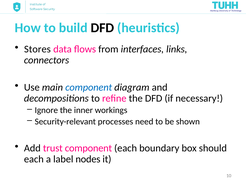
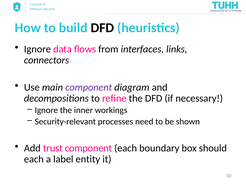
Stores at (37, 49): Stores -> Ignore
component at (89, 88) colour: blue -> purple
nodes: nodes -> entity
